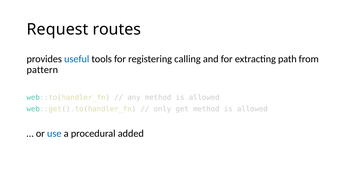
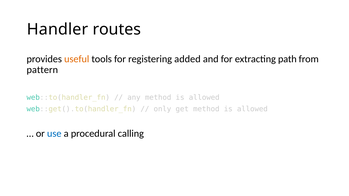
Request: Request -> Handler
useful colour: blue -> orange
calling: calling -> added
added: added -> calling
